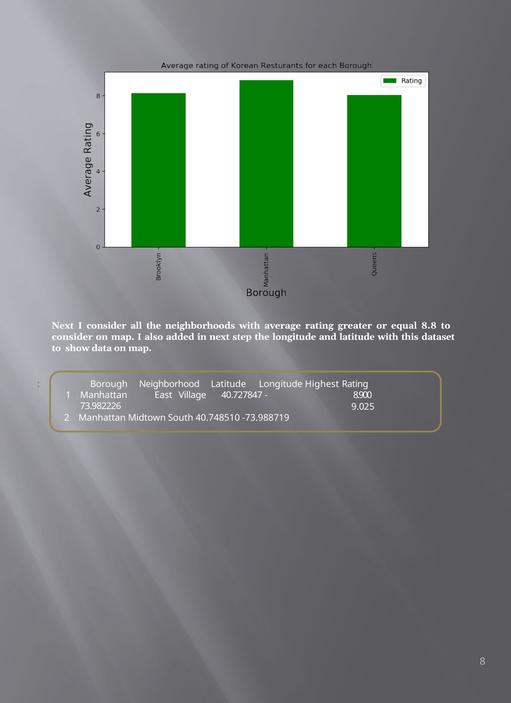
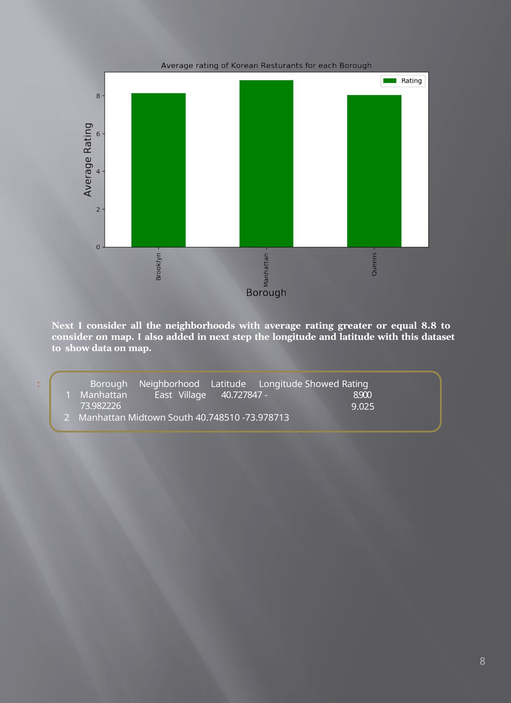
Highest: Highest -> Showed
-73.988719: -73.988719 -> -73.978713
